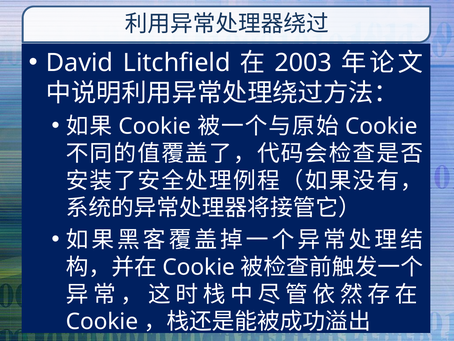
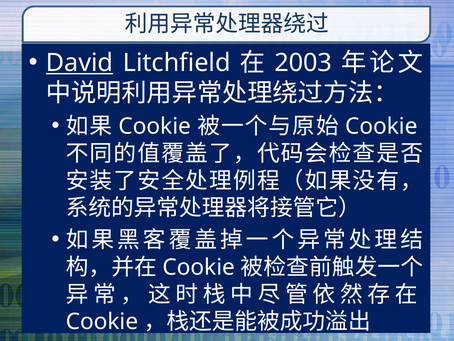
David underline: none -> present
